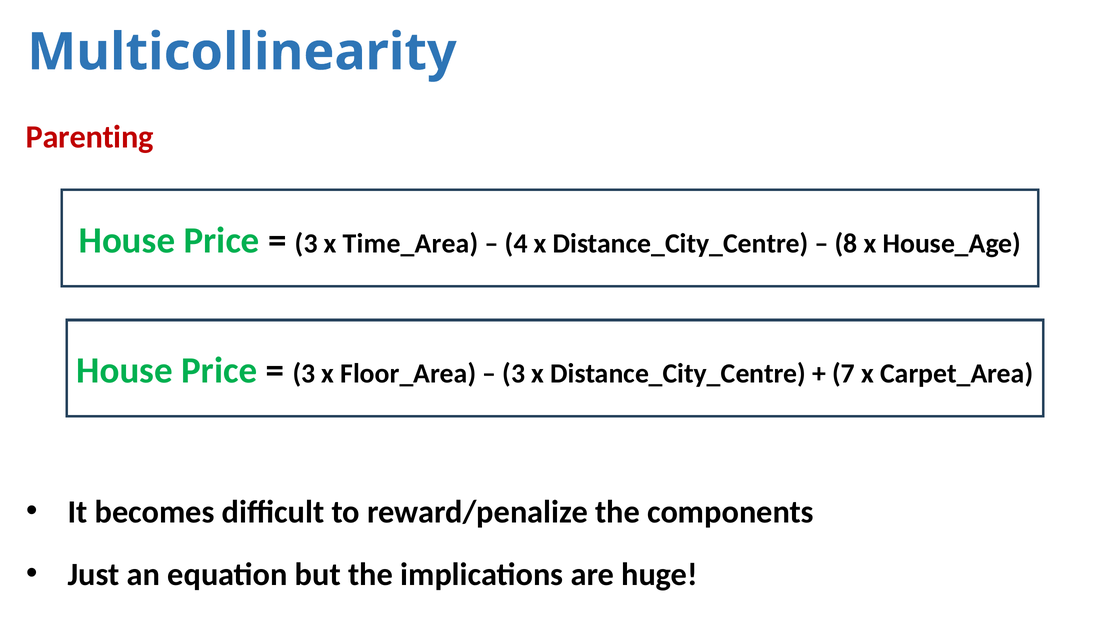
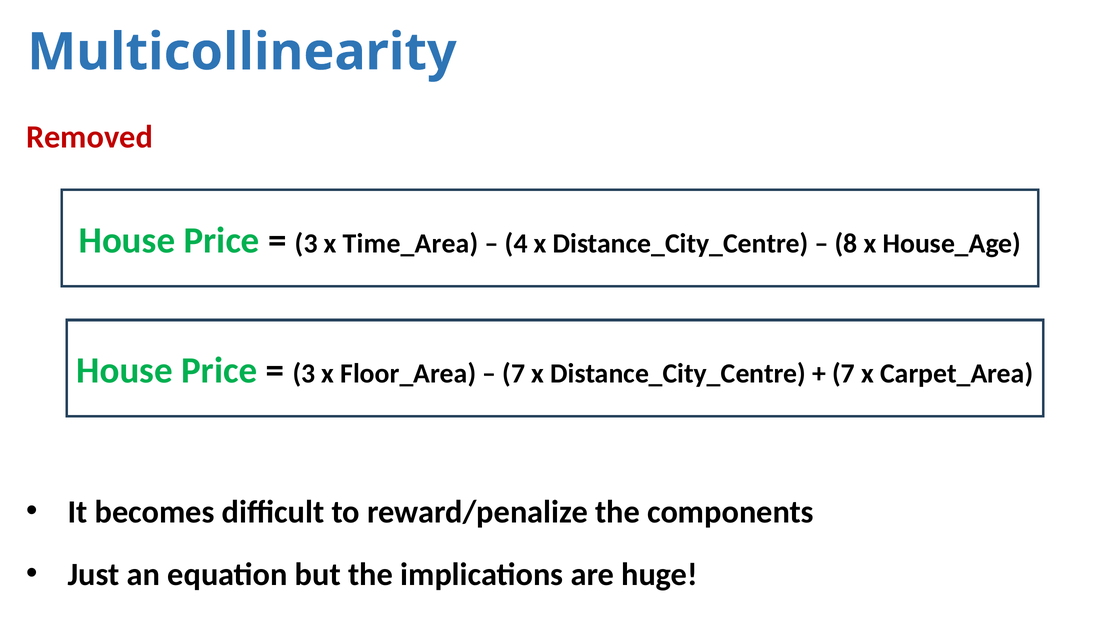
Parenting: Parenting -> Removed
3 at (514, 373): 3 -> 7
